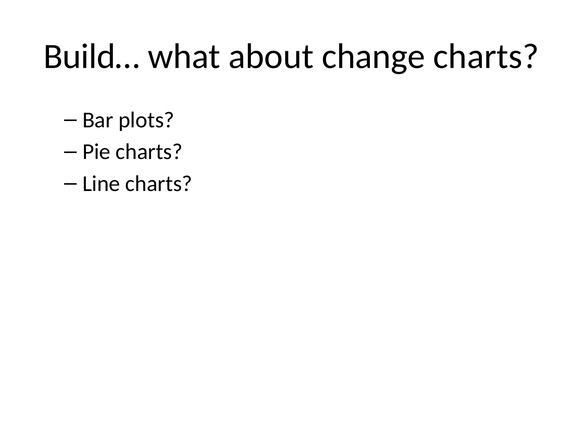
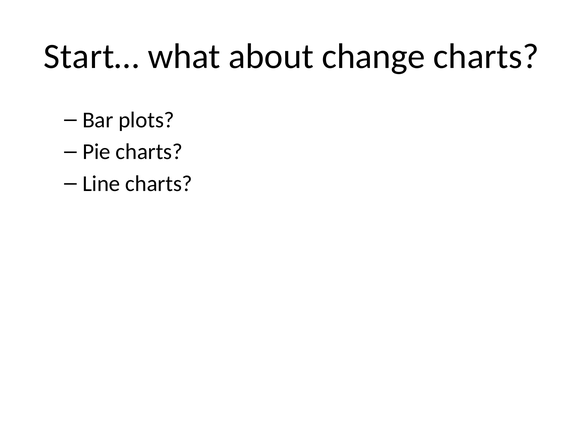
Build…: Build… -> Start…
